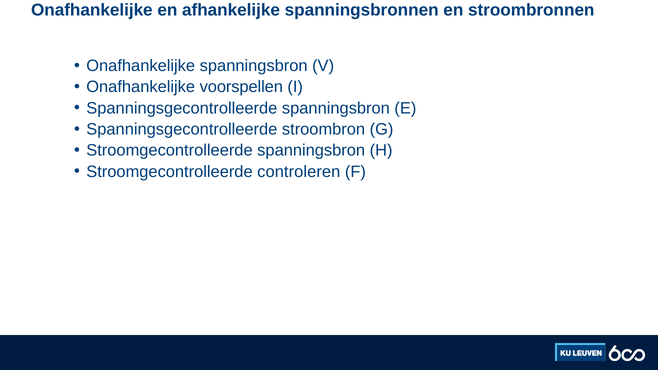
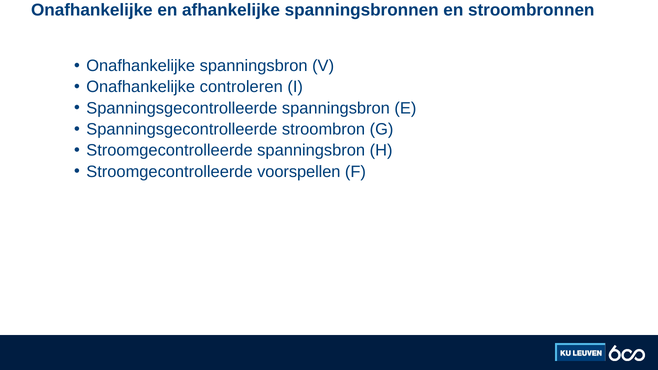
voorspellen: voorspellen -> controleren
controleren: controleren -> voorspellen
